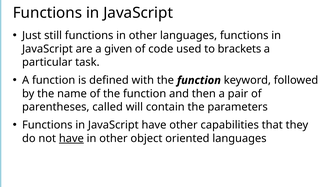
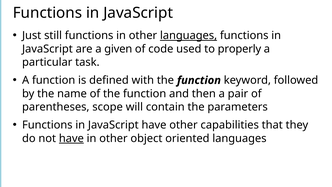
languages at (189, 36) underline: none -> present
brackets: brackets -> properly
called: called -> scope
